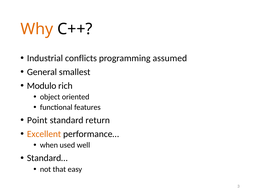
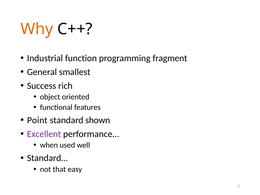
conflicts: conflicts -> function
assumed: assumed -> fragment
Modulo: Modulo -> Success
return: return -> shown
Excellent colour: orange -> purple
